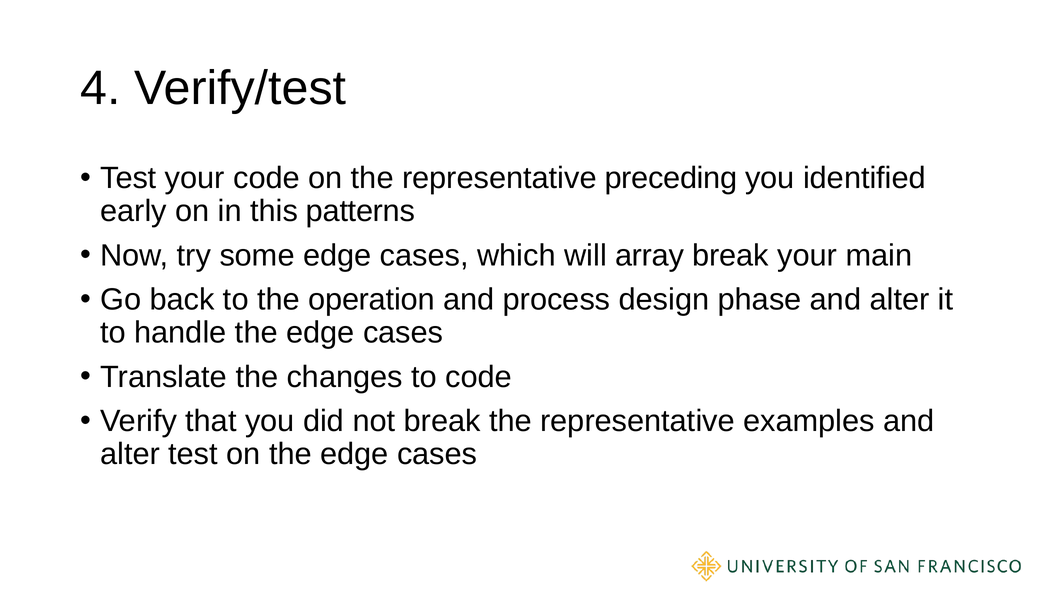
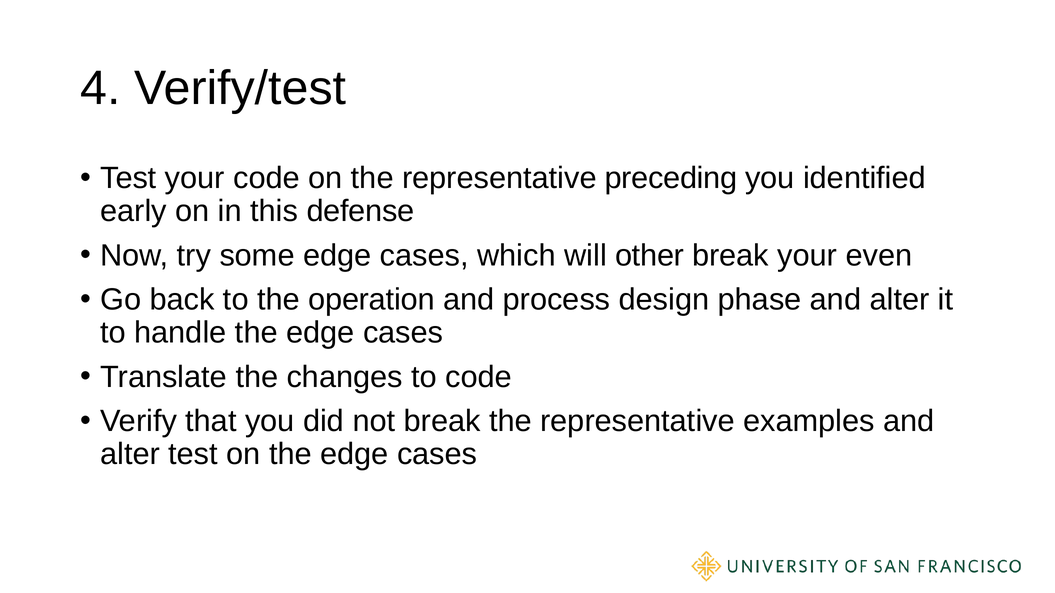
patterns: patterns -> defense
array: array -> other
main: main -> even
